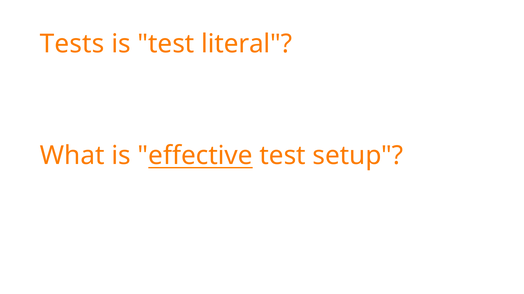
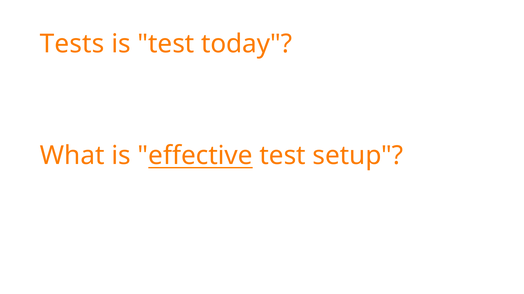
literal: literal -> today
